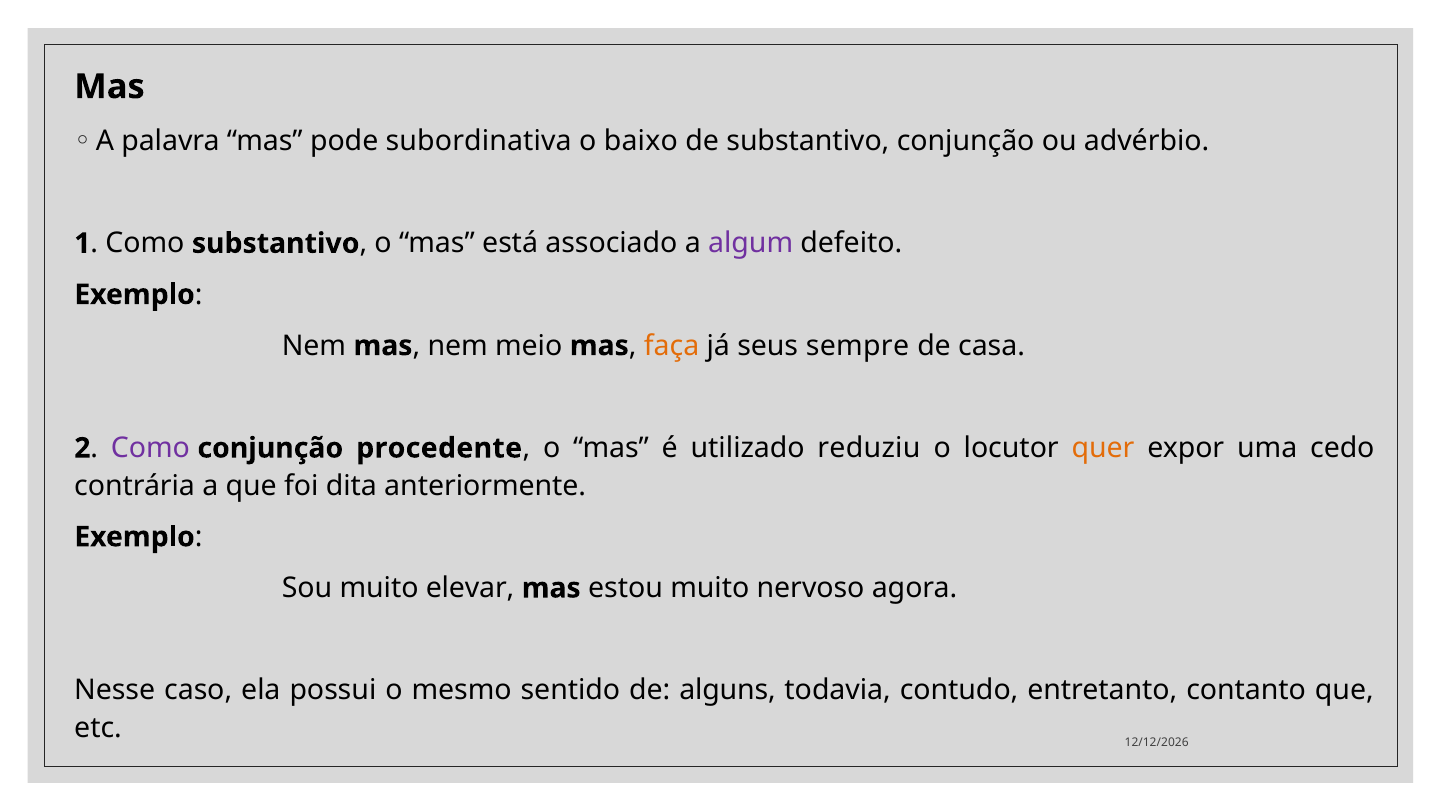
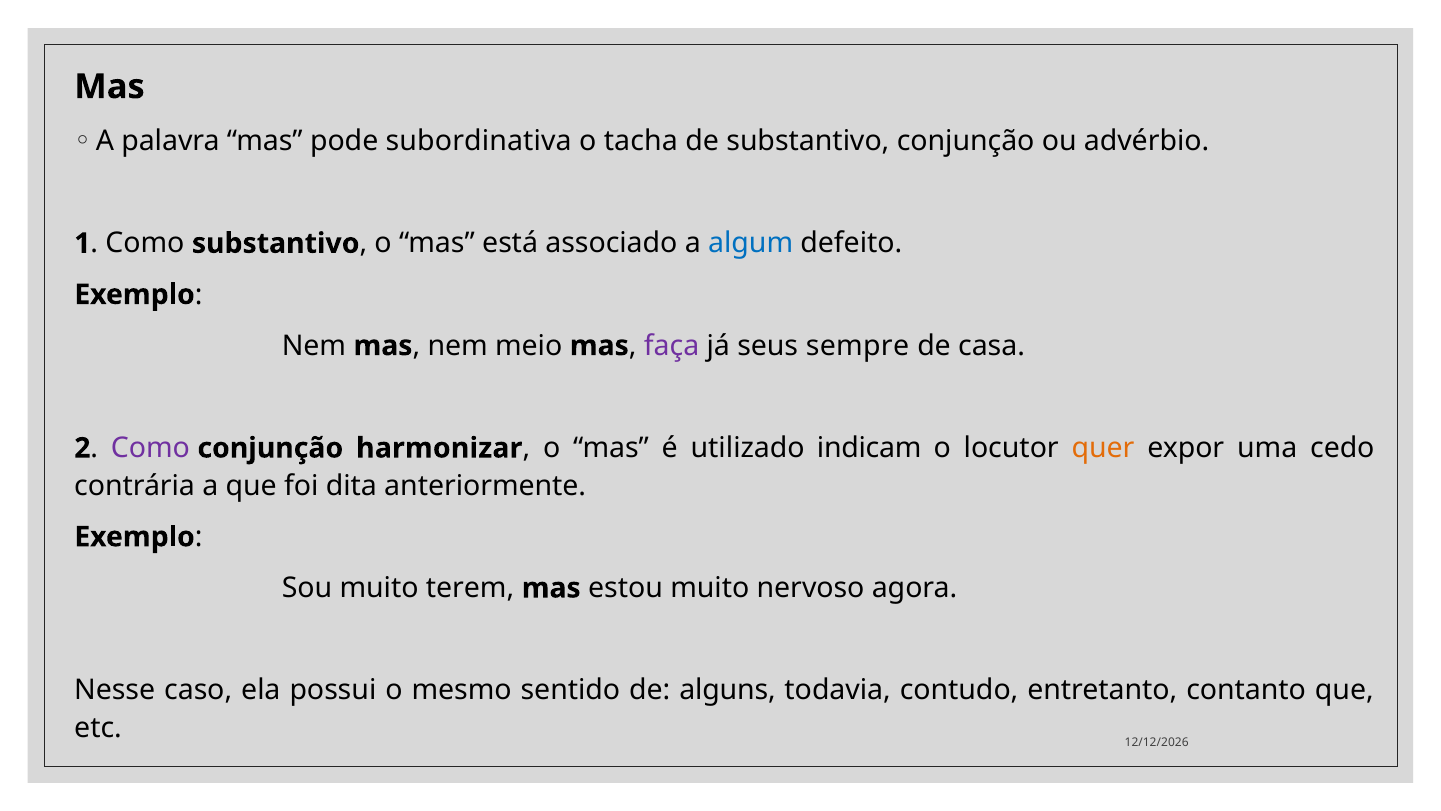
baixo: baixo -> tacha
algum colour: purple -> blue
faça colour: orange -> purple
procedente: procedente -> harmonizar
reduziu: reduziu -> indicam
elevar: elevar -> terem
